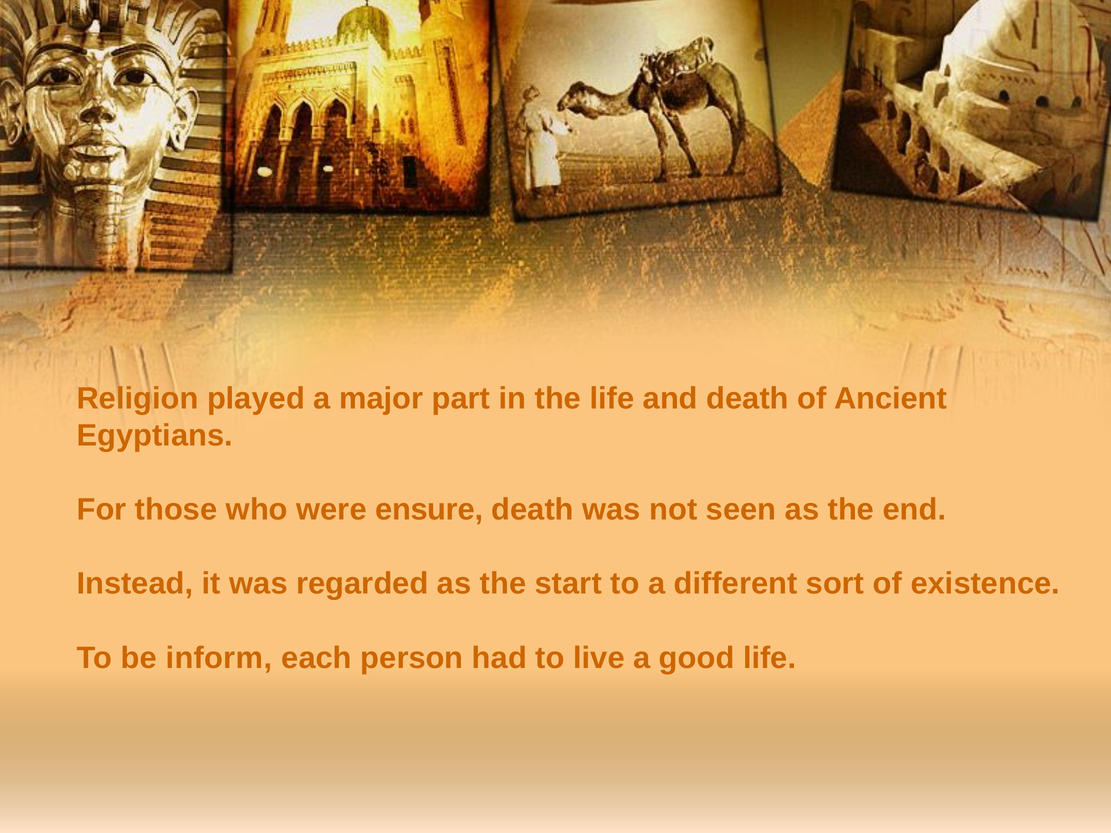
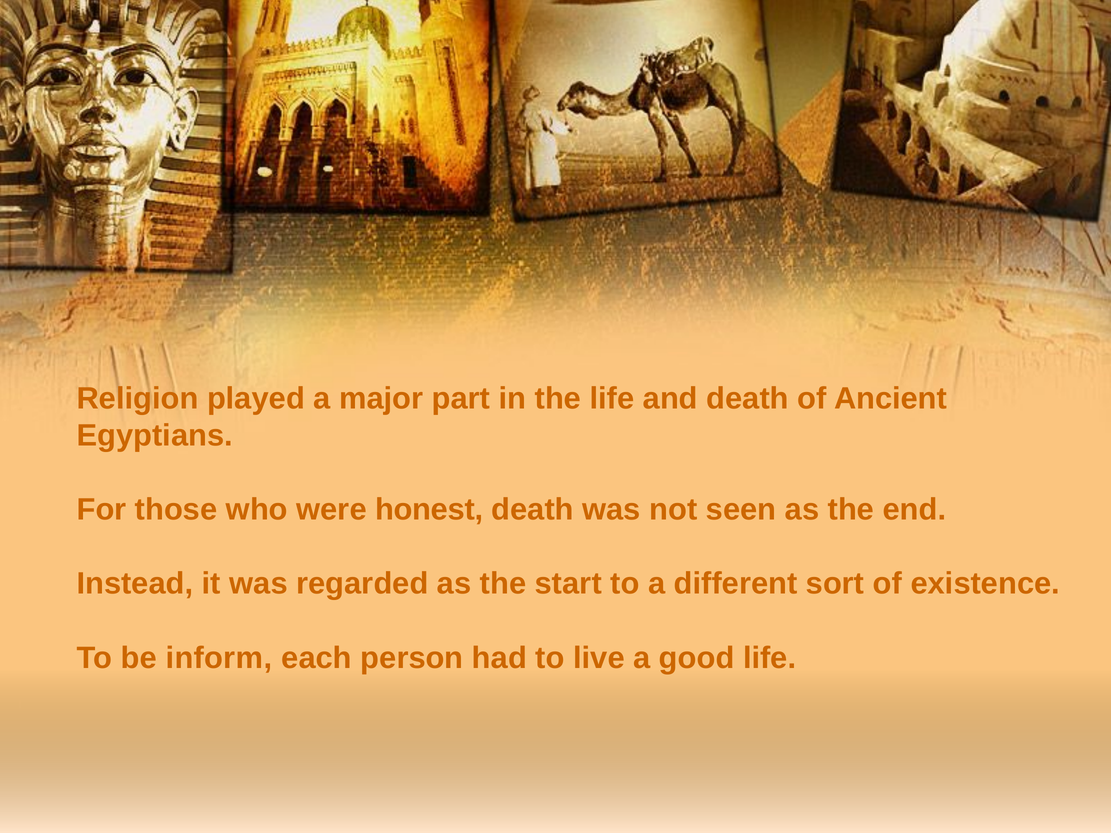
ensure: ensure -> honest
